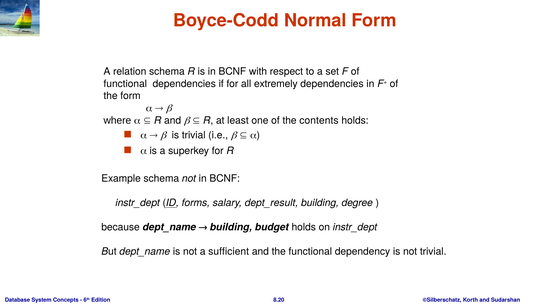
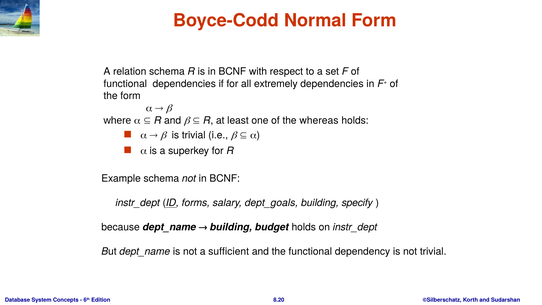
contents: contents -> whereas
dept_result: dept_result -> dept_goals
degree: degree -> specify
